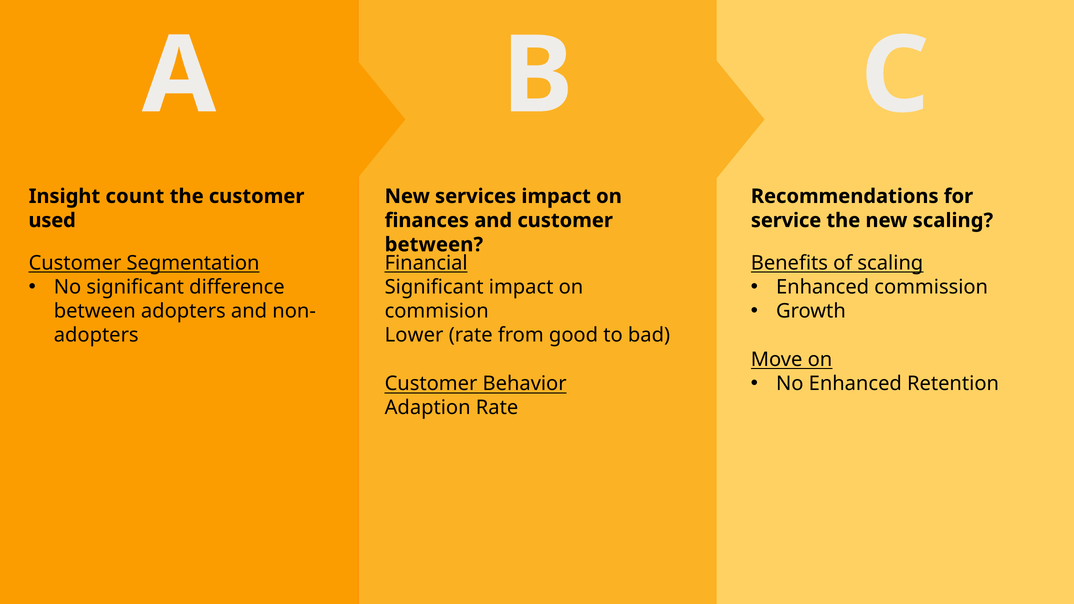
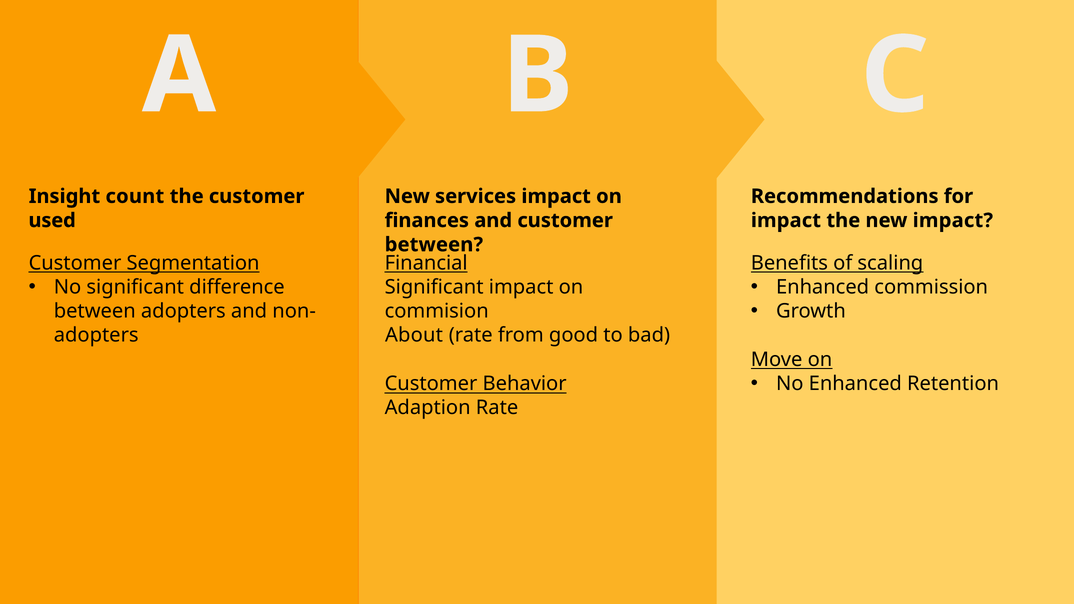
service at (786, 221): service -> impact
new scaling: scaling -> impact
Lower: Lower -> About
